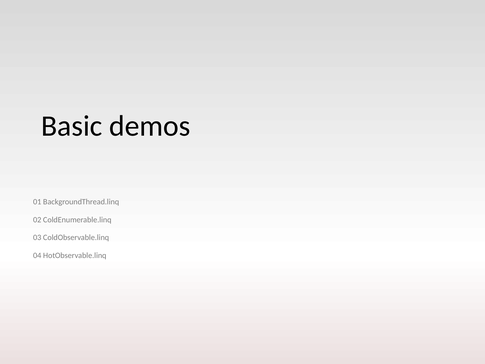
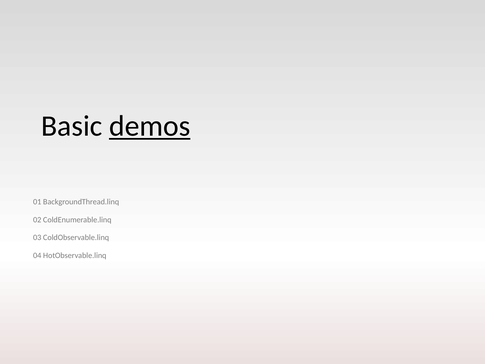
demos underline: none -> present
